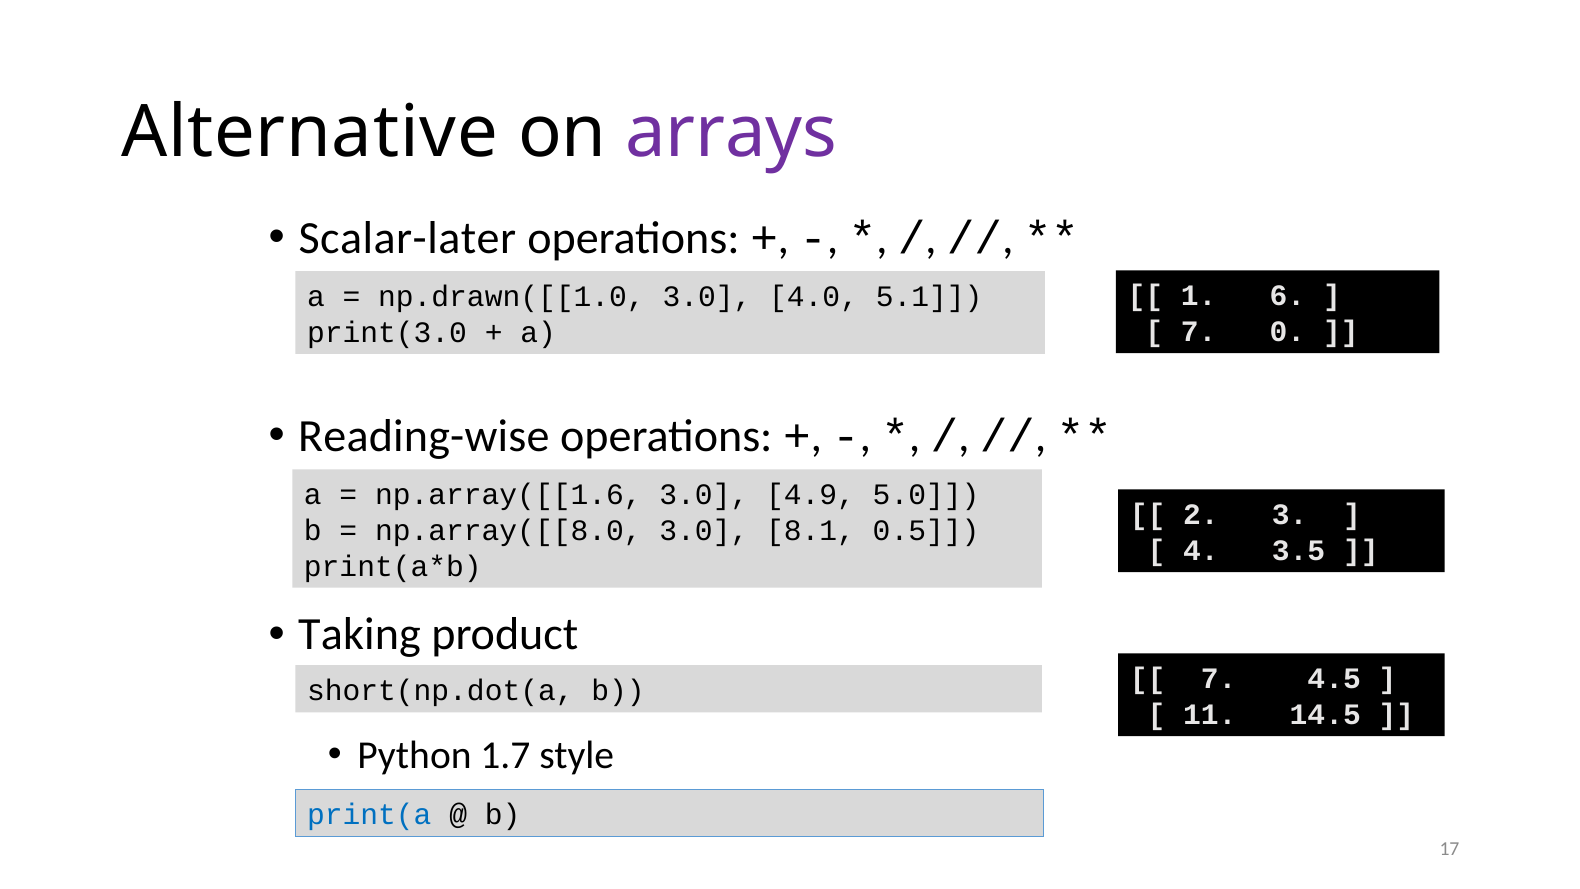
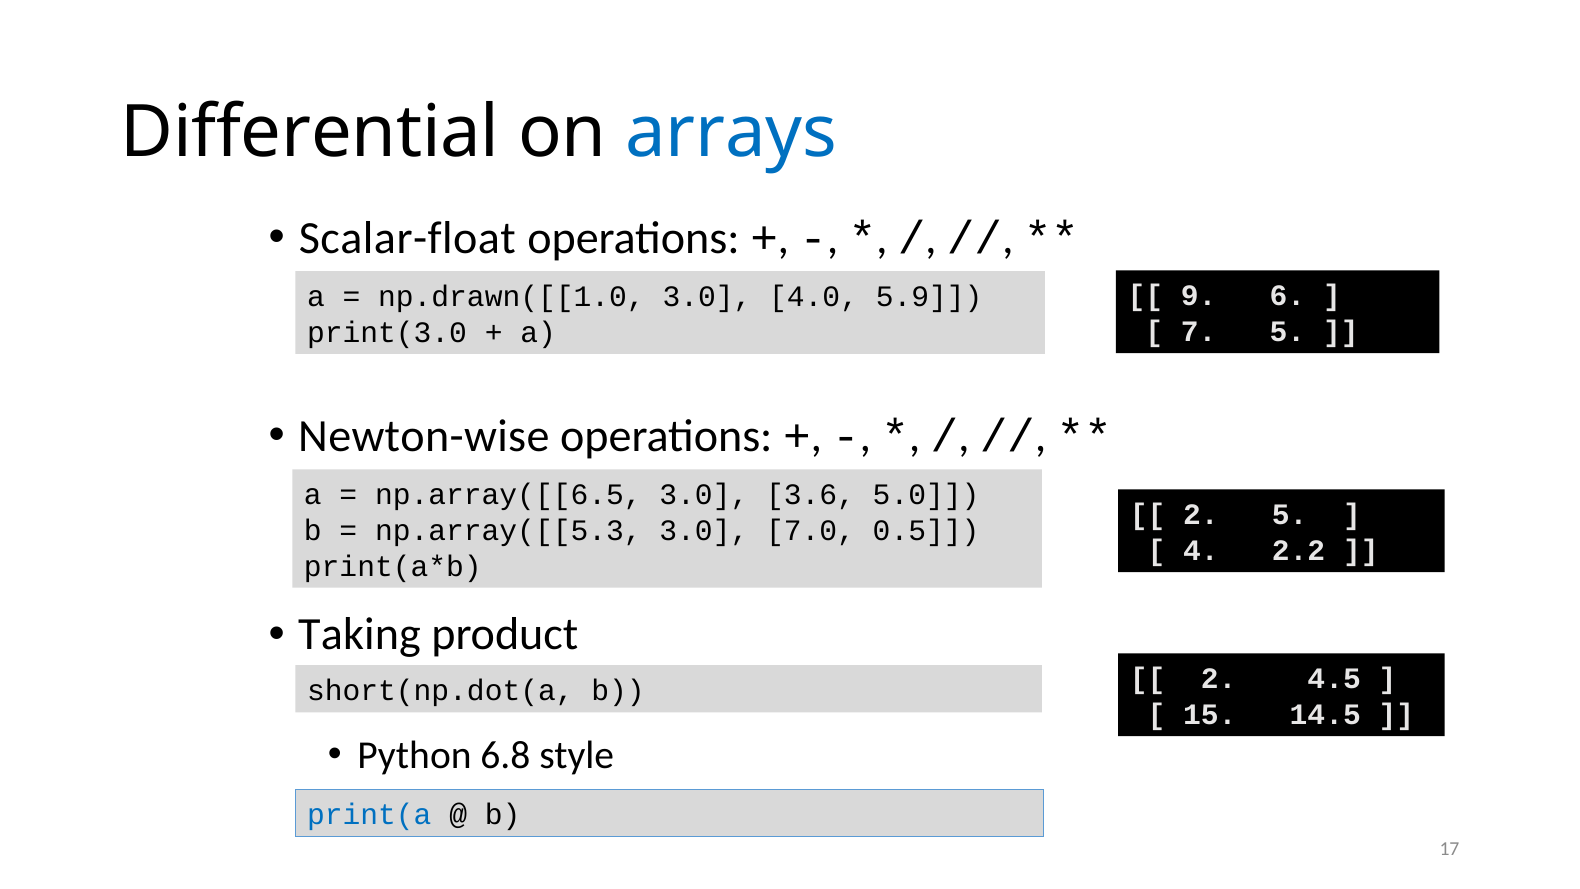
Alternative: Alternative -> Differential
arrays colour: purple -> blue
Scalar-later: Scalar-later -> Scalar-float
1: 1 -> 9
5.1: 5.1 -> 5.9
7 0: 0 -> 5
Reading-wise: Reading-wise -> Newton-wise
np.array([[1.6: np.array([[1.6 -> np.array([[6.5
4.9: 4.9 -> 3.6
2 3: 3 -> 5
np.array([[8.0: np.array([[8.0 -> np.array([[5.3
8.1: 8.1 -> 7.0
3.5: 3.5 -> 2.2
7 at (1219, 679): 7 -> 2
11: 11 -> 15
1.7: 1.7 -> 6.8
